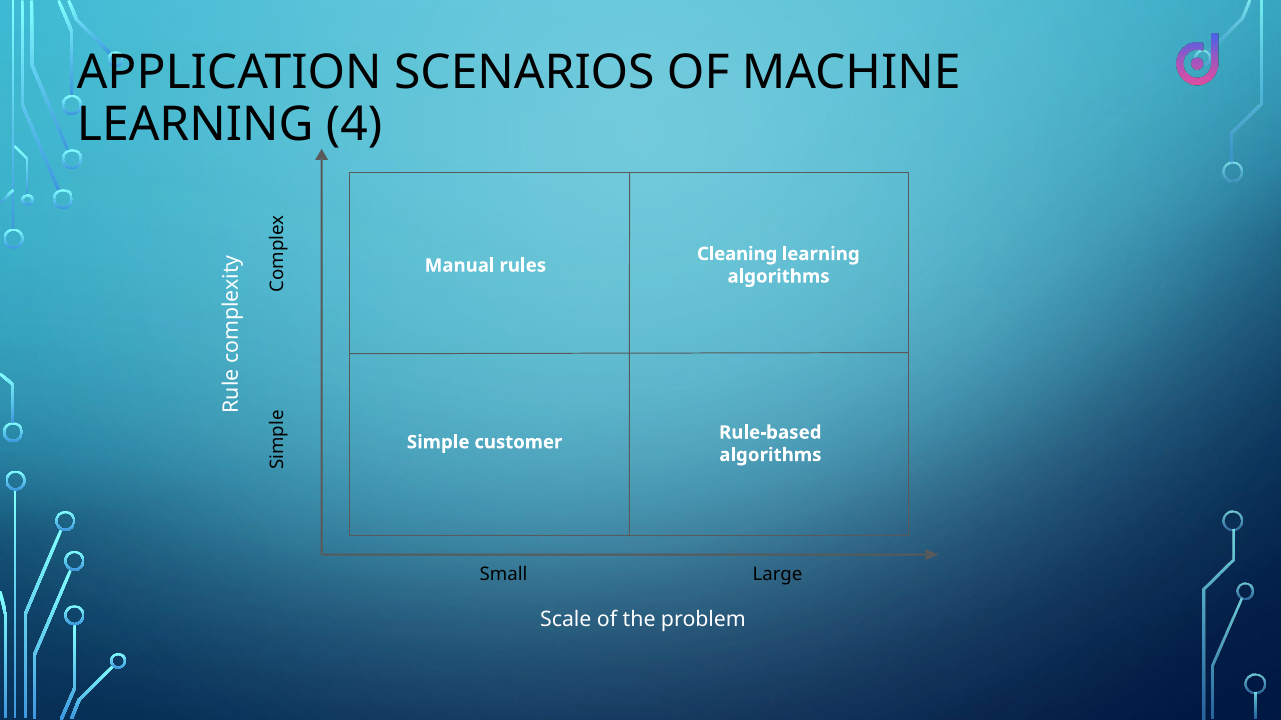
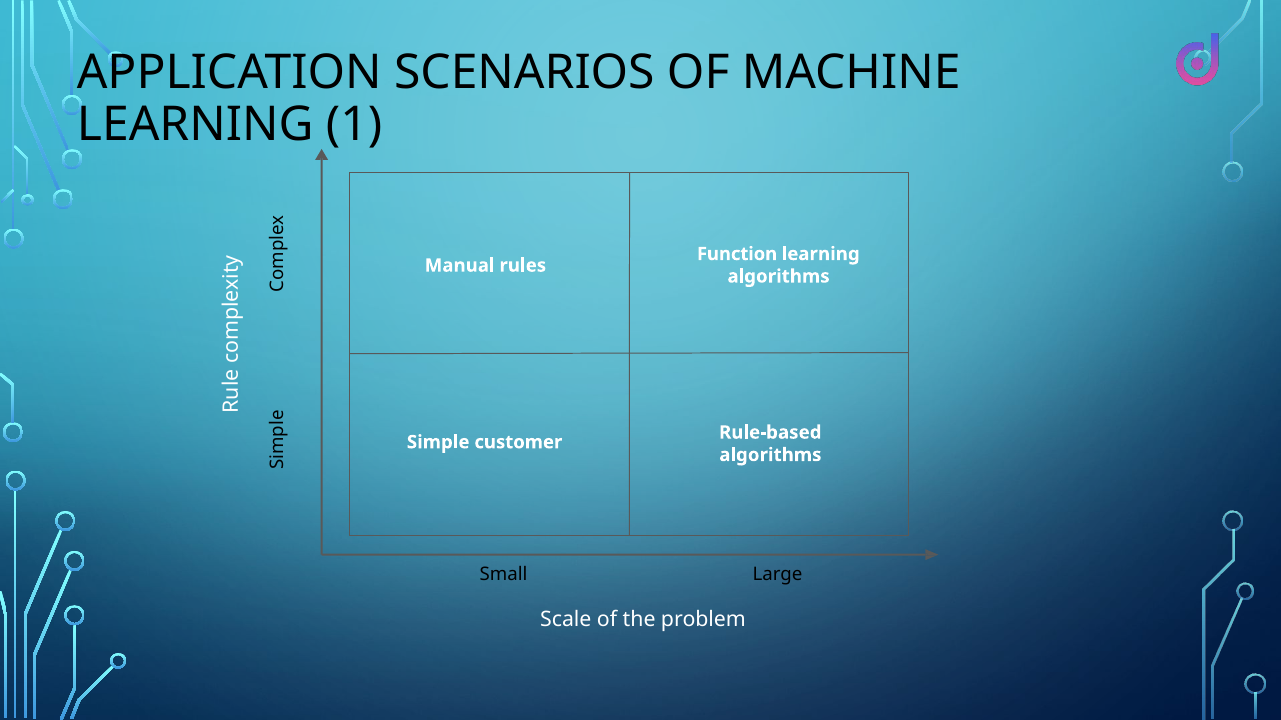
4: 4 -> 1
Cleaning: Cleaning -> Function
